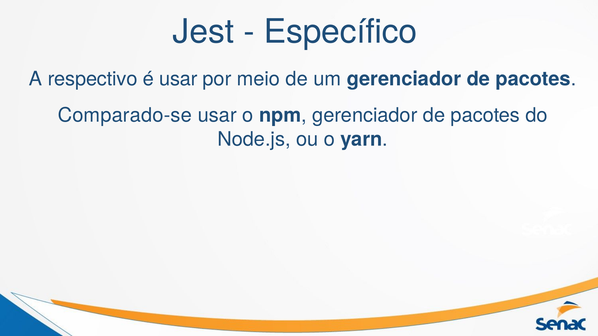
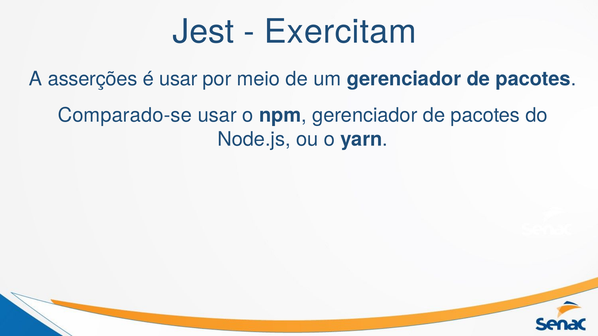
Específico: Específico -> Exercitam
respectivo: respectivo -> asserções
